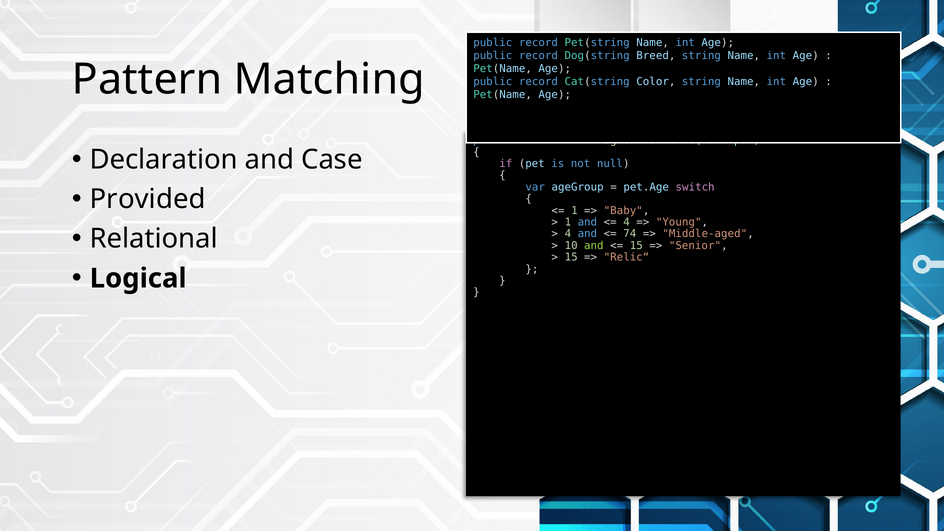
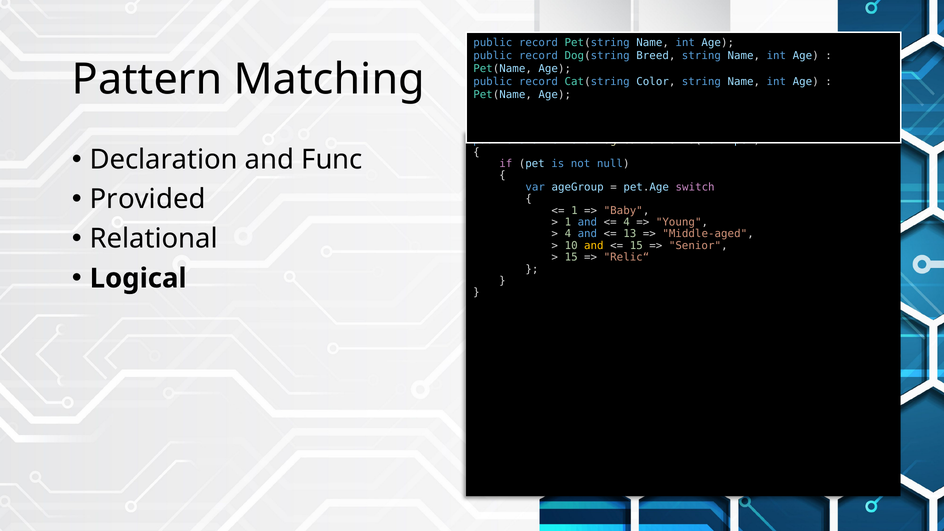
Case: Case -> Func
74: 74 -> 13
and at (594, 246) colour: light green -> yellow
